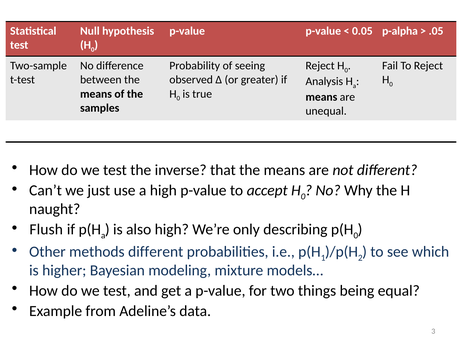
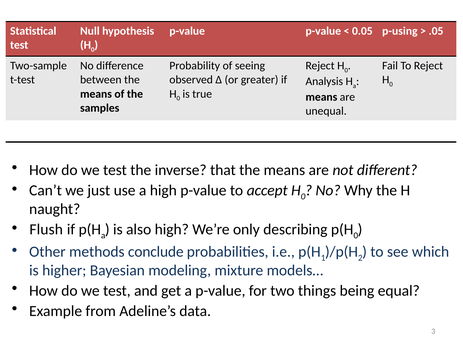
p-alpha: p-alpha -> p-using
methods different: different -> conclude
